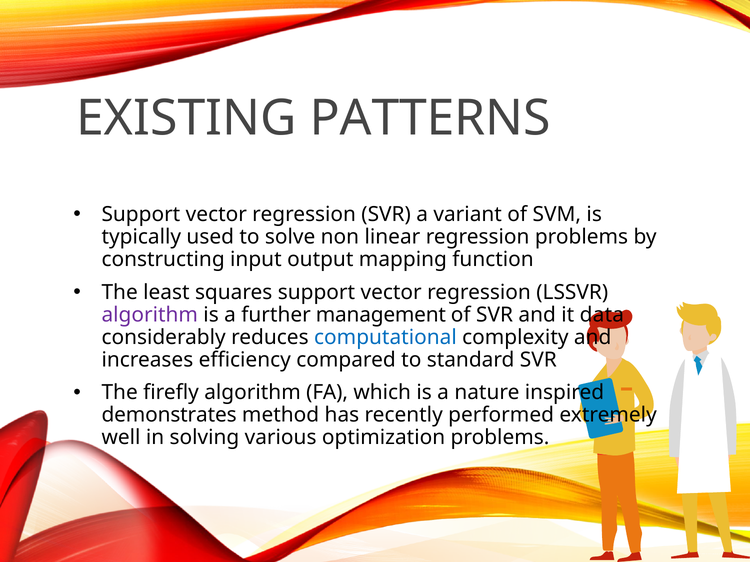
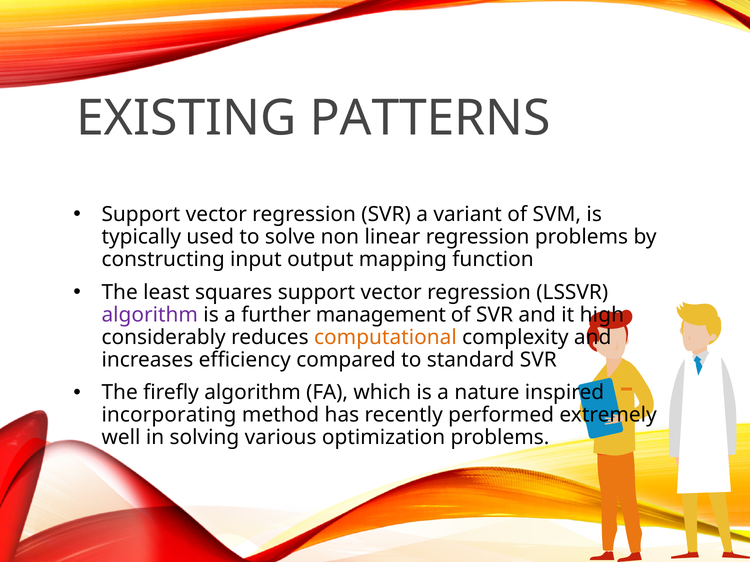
data: data -> high
computational colour: blue -> orange
demonstrates: demonstrates -> incorporating
